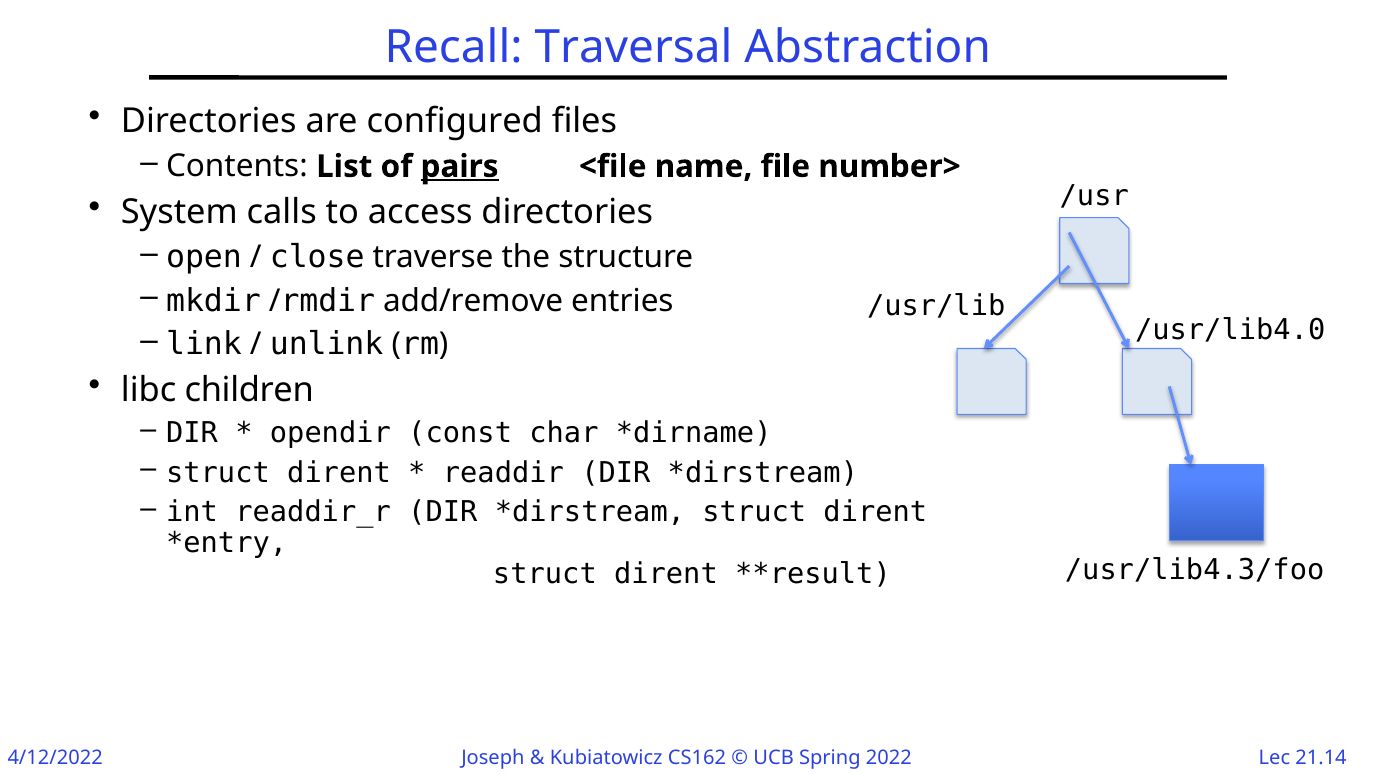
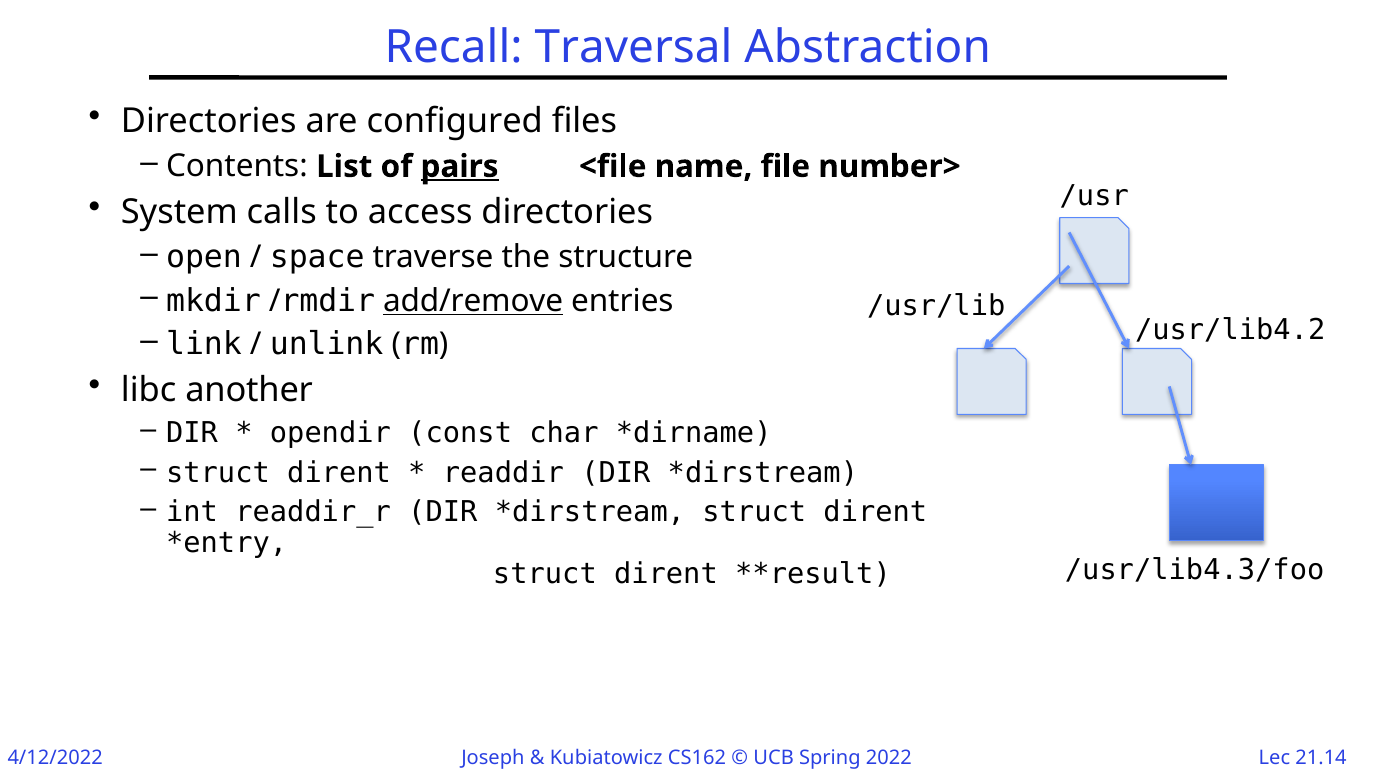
close: close -> space
add/remove underline: none -> present
/usr/lib4.0: /usr/lib4.0 -> /usr/lib4.2
children: children -> another
